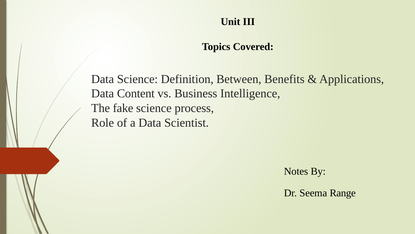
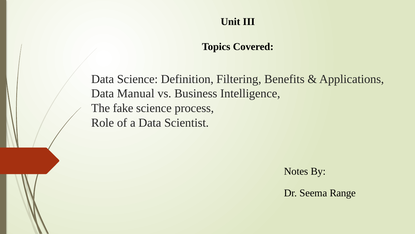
Between: Between -> Filtering
Content: Content -> Manual
